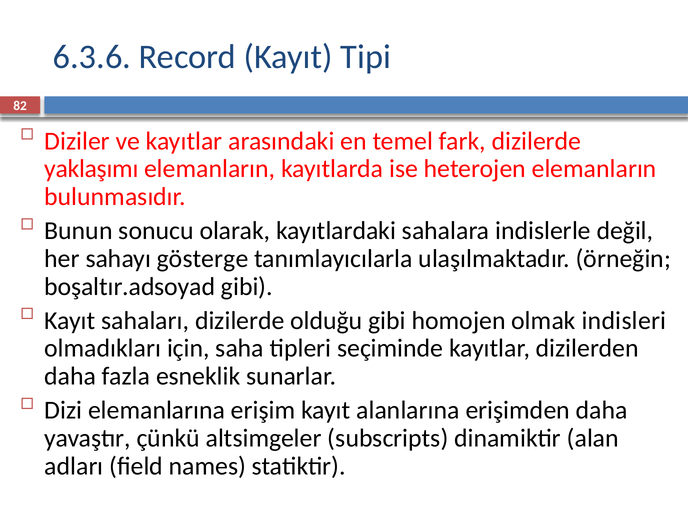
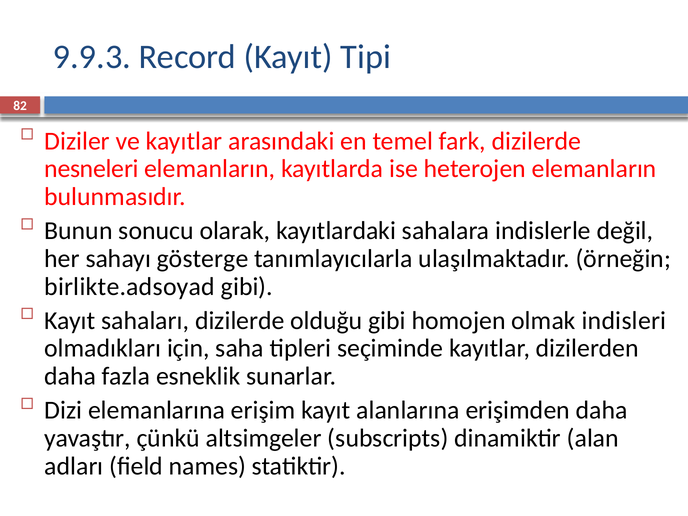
6.3.6: 6.3.6 -> 9.9.3
yaklaşımı: yaklaşımı -> nesneleri
boşaltır.adsoyad: boşaltır.adsoyad -> birlikte.adsoyad
